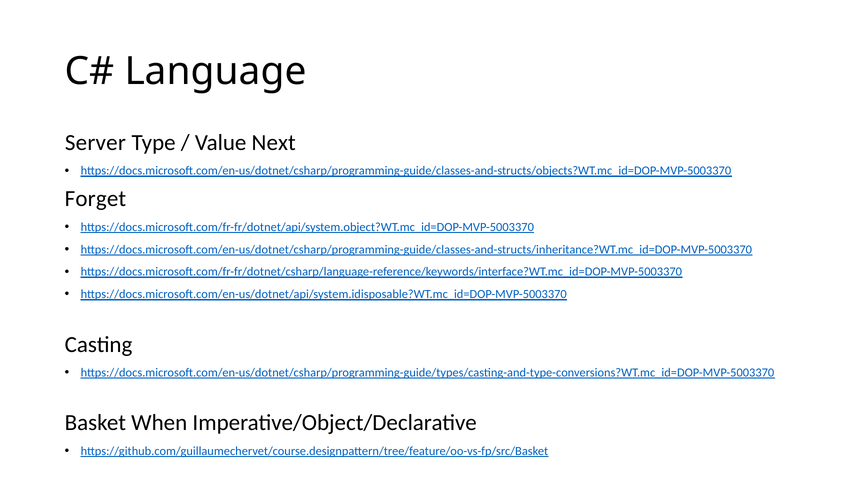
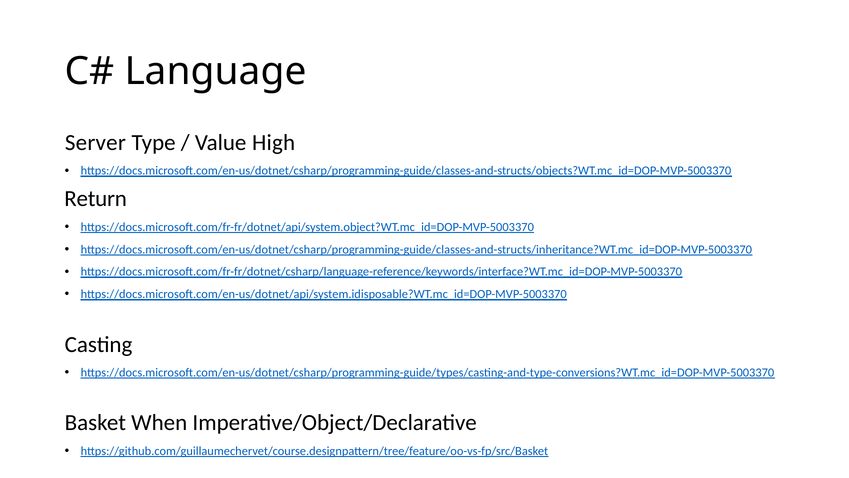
Next: Next -> High
Forget: Forget -> Return
